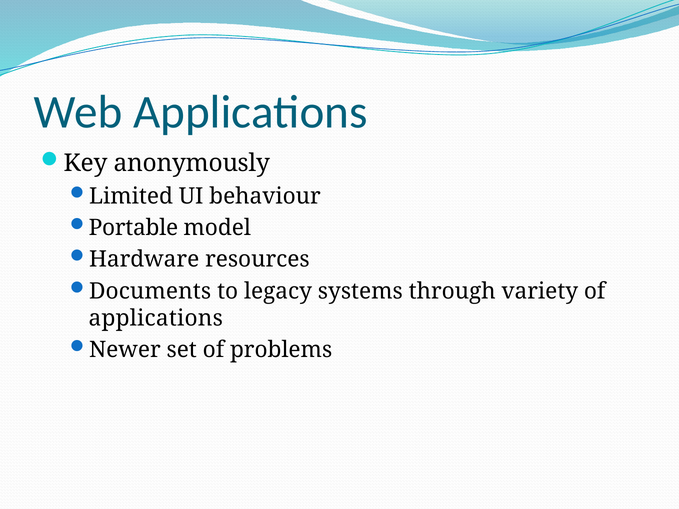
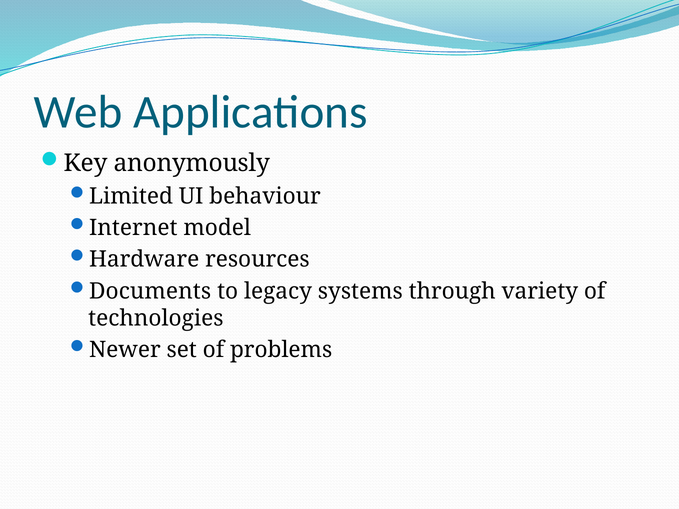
Portable: Portable -> Internet
applications at (156, 318): applications -> technologies
